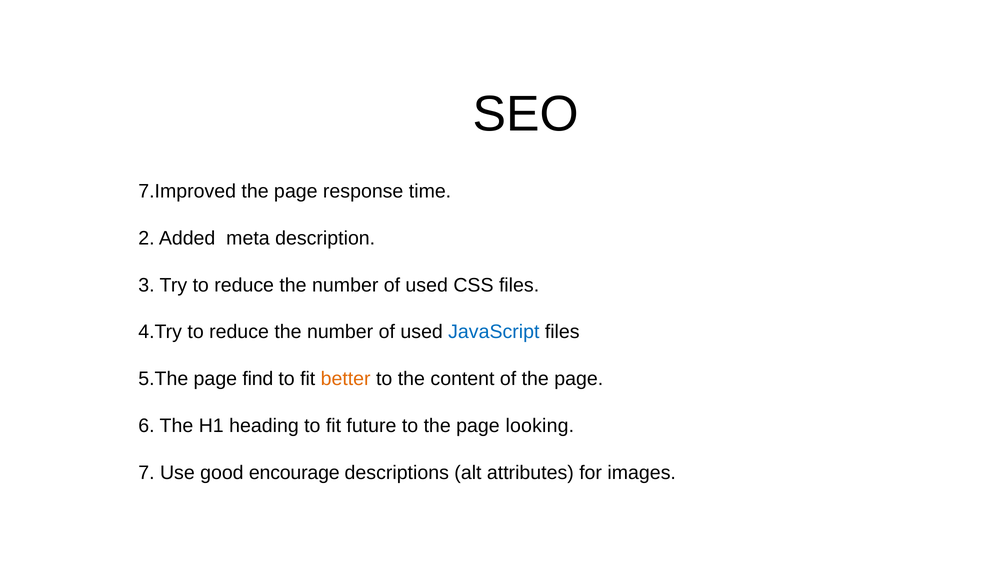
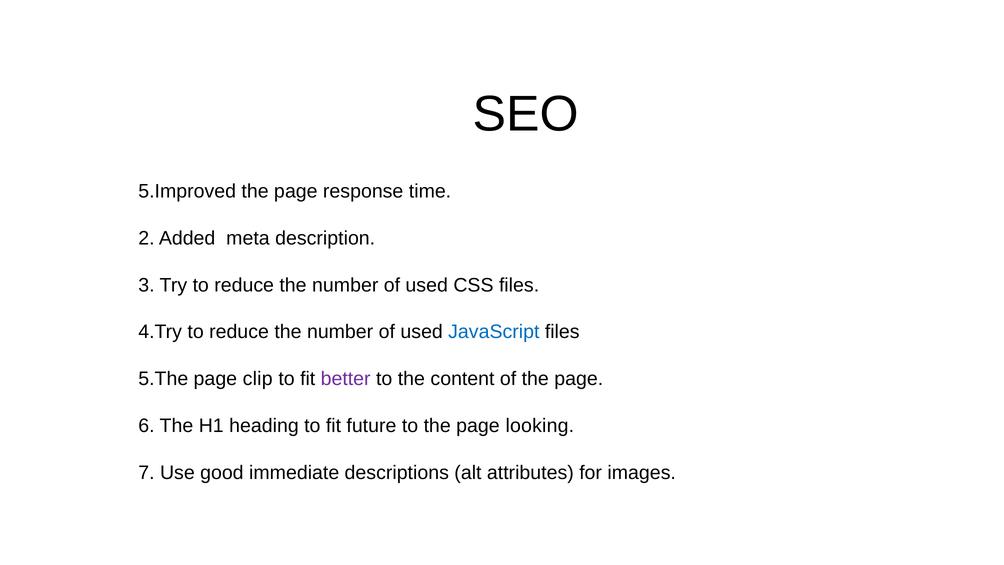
7.Improved: 7.Improved -> 5.Improved
find: find -> clip
better colour: orange -> purple
encourage: encourage -> immediate
